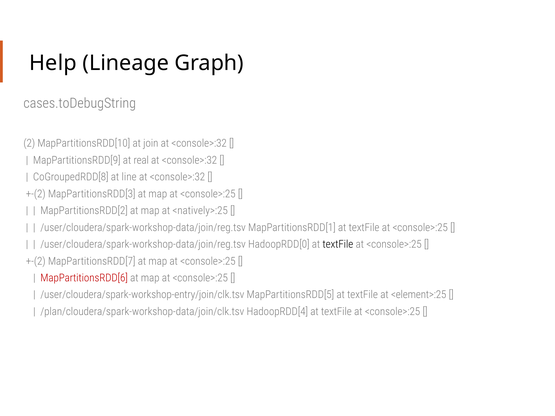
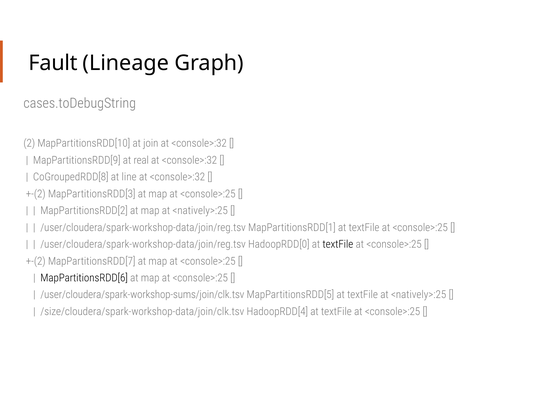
Help: Help -> Fault
MapPartitionsRDD[6 colour: red -> black
/user/cloudera/spark-workshop-entry/join/clk.tsv: /user/cloudera/spark-workshop-entry/join/clk.tsv -> /user/cloudera/spark-workshop-sums/join/clk.tsv
textFile at <element>:25: <element>:25 -> <natively>:25
/plan/cloudera/spark-workshop-data/join/clk.tsv: /plan/cloudera/spark-workshop-data/join/clk.tsv -> /size/cloudera/spark-workshop-data/join/clk.tsv
